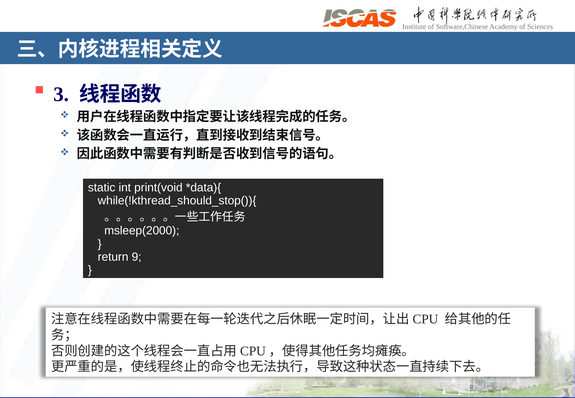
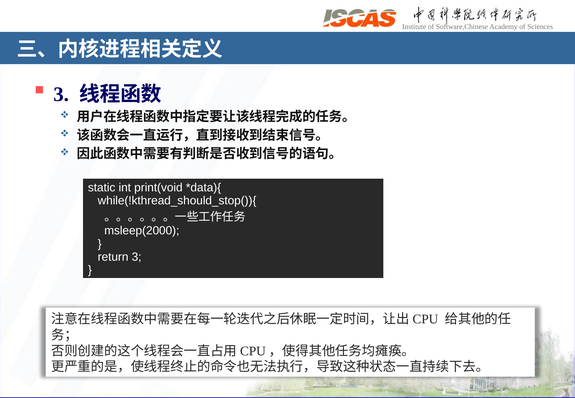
return 9: 9 -> 3
